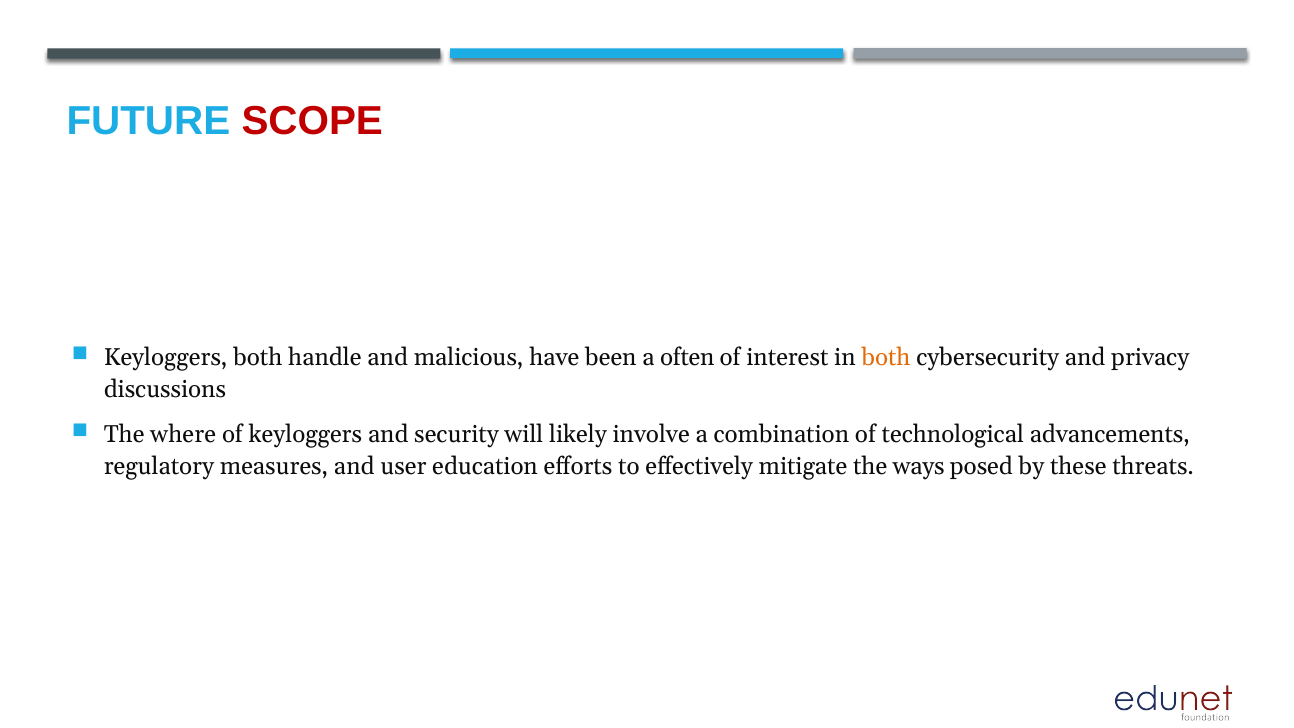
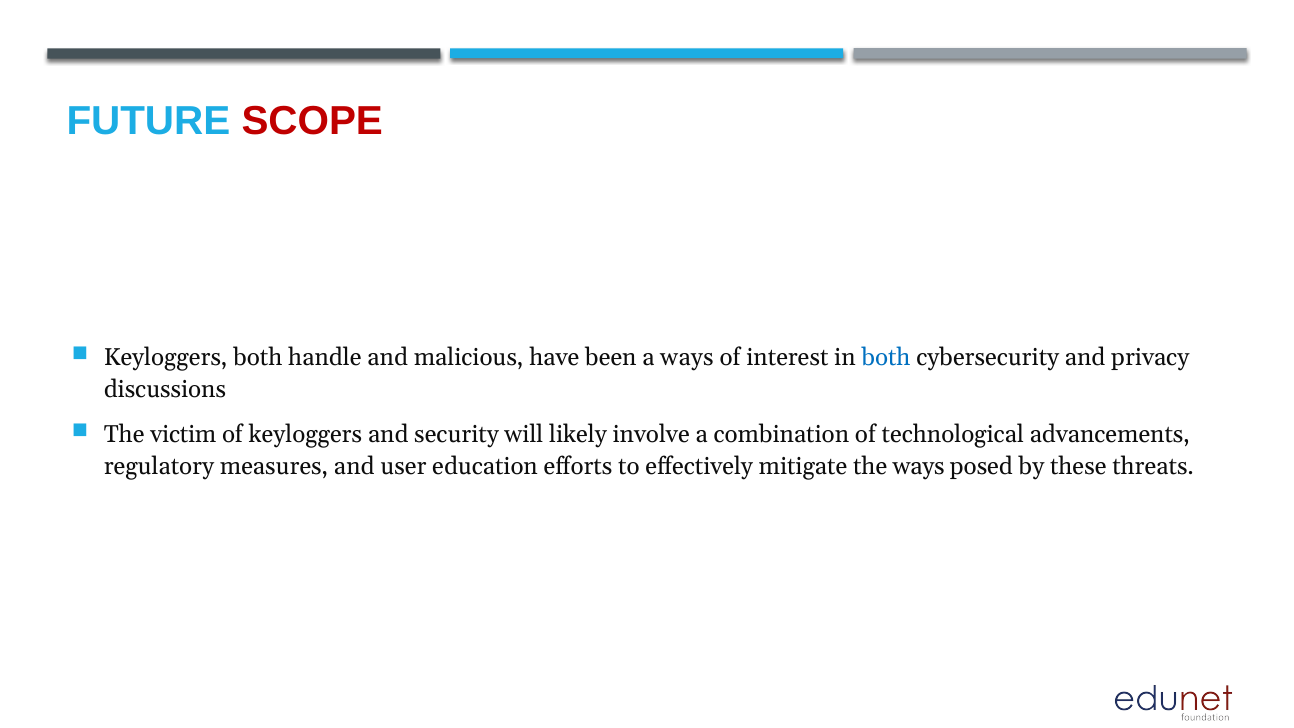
a often: often -> ways
both at (886, 357) colour: orange -> blue
where: where -> victim
